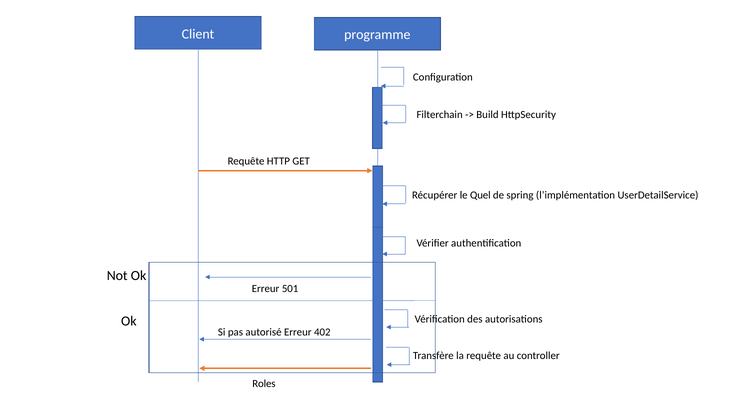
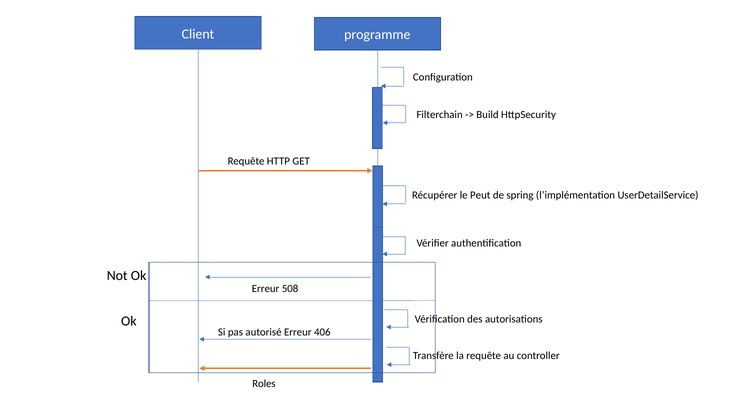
Quel: Quel -> Peut
501: 501 -> 508
402: 402 -> 406
